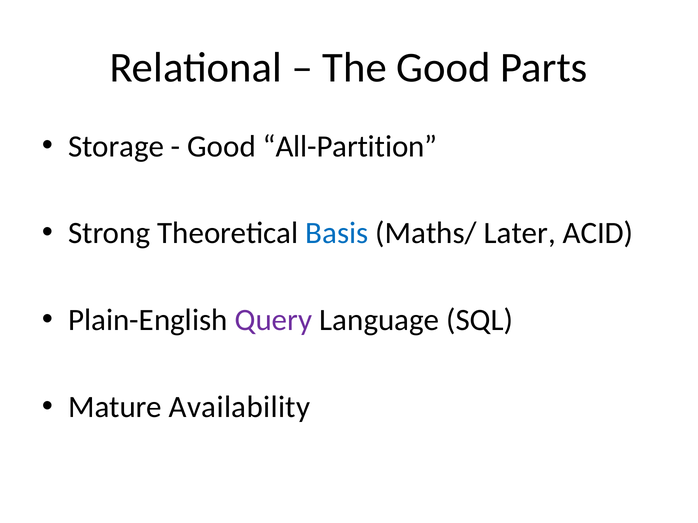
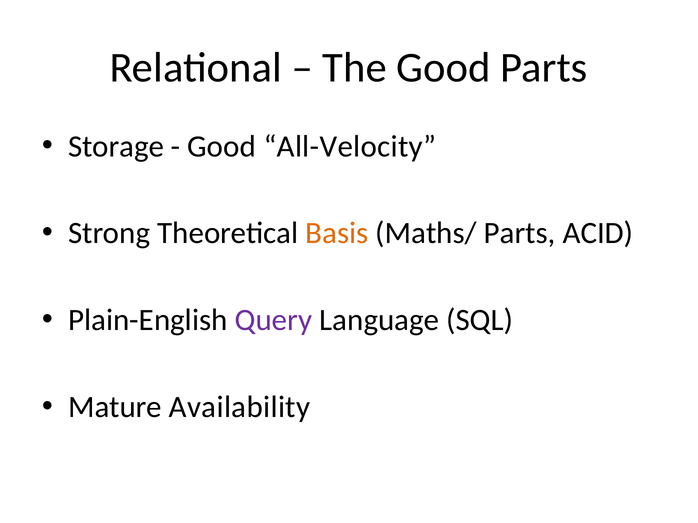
All-Partition: All-Partition -> All-Velocity
Basis colour: blue -> orange
Maths/ Later: Later -> Parts
